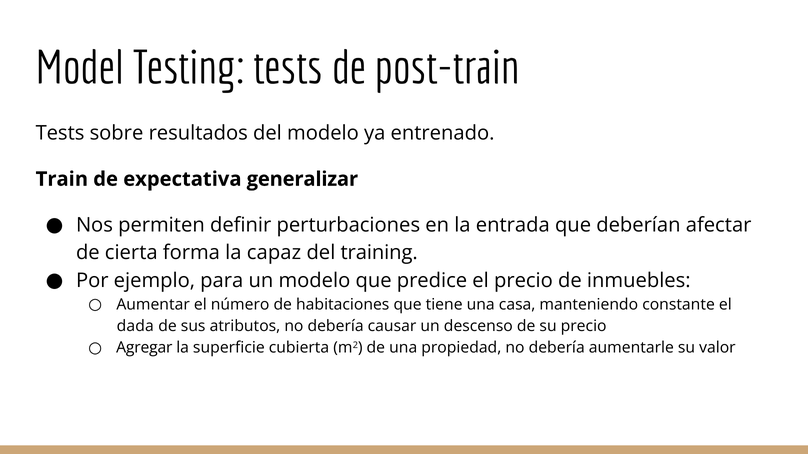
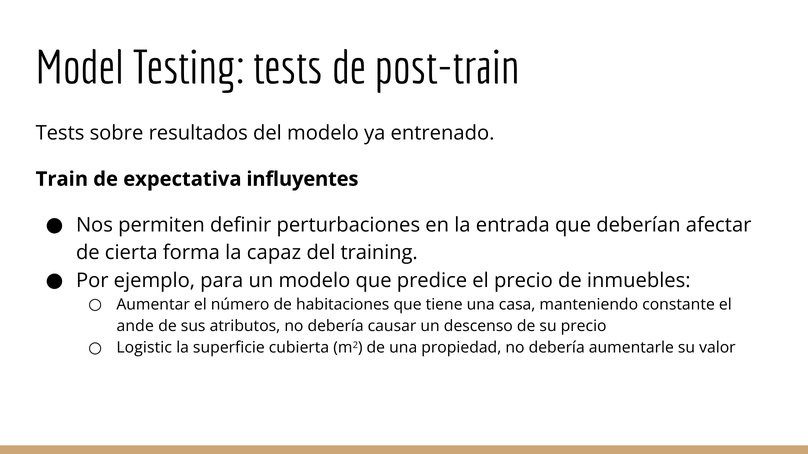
generalizar: generalizar -> influyentes
dada: dada -> ande
Agregar: Agregar -> Logistic
